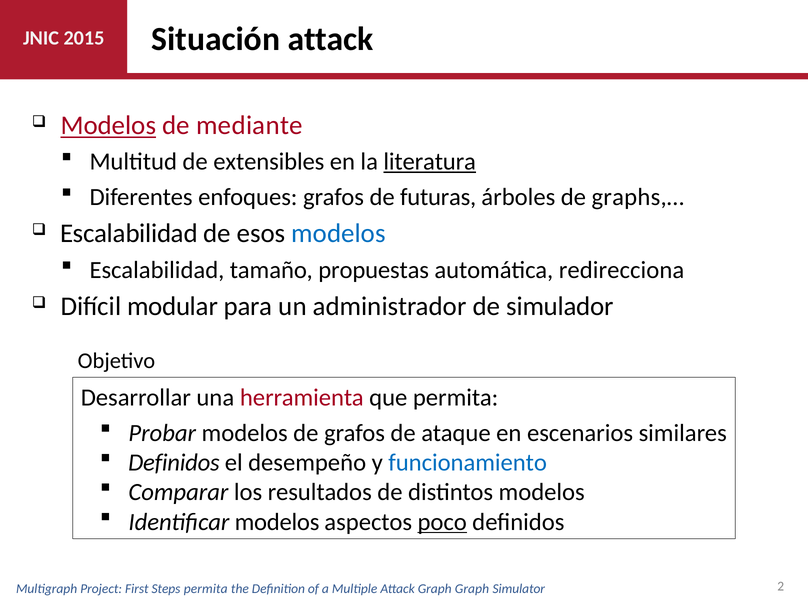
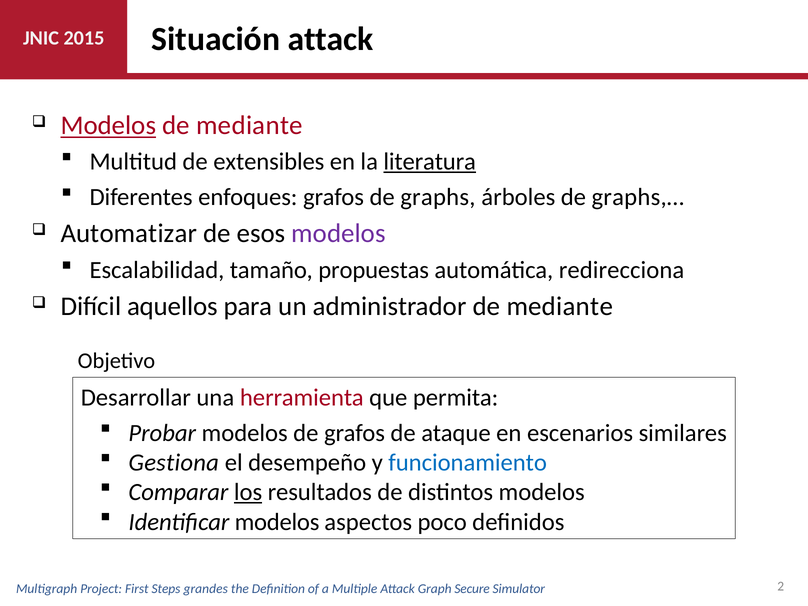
futuras: futuras -> graphs
Escalabilidad at (129, 234): Escalabilidad -> Automatizar
modelos at (339, 234) colour: blue -> purple
modular: modular -> aquellos
administrador de simulador: simulador -> mediante
Definidos at (174, 463): Definidos -> Gestiona
los underline: none -> present
poco underline: present -> none
Steps permita: permita -> grandes
Graph Graph: Graph -> Secure
